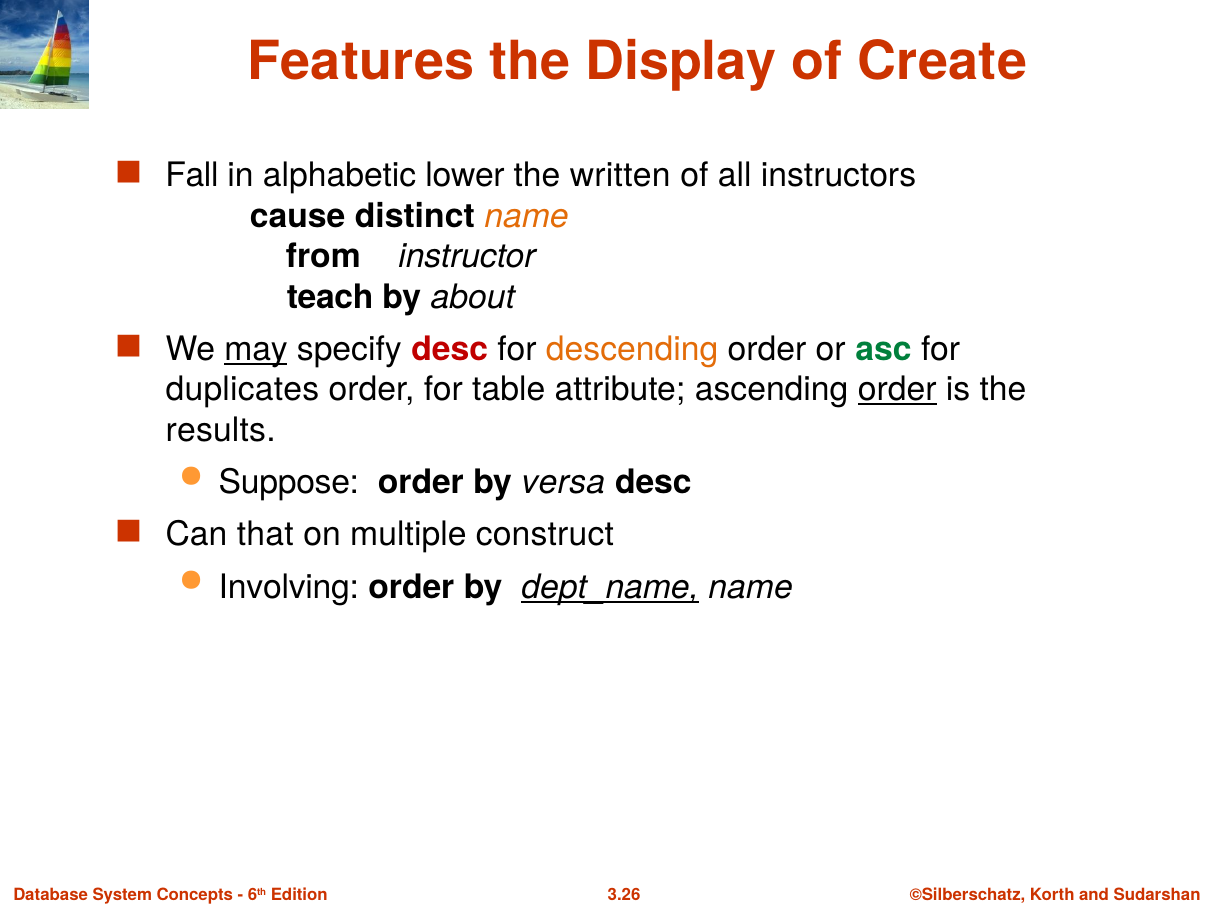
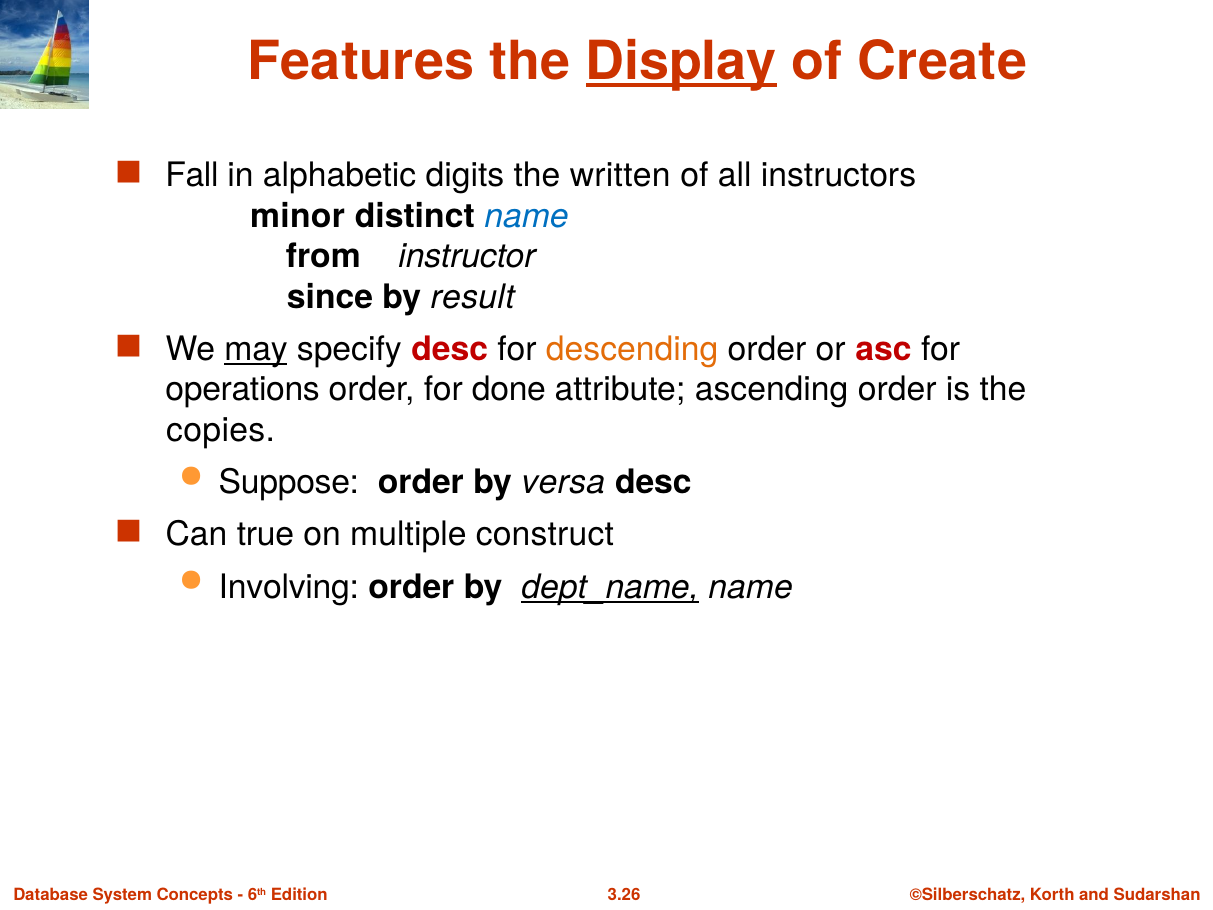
Display underline: none -> present
lower: lower -> digits
cause: cause -> minor
name at (527, 216) colour: orange -> blue
teach: teach -> since
about: about -> result
asc colour: green -> red
duplicates: duplicates -> operations
table: table -> done
order at (897, 390) underline: present -> none
results: results -> copies
that: that -> true
